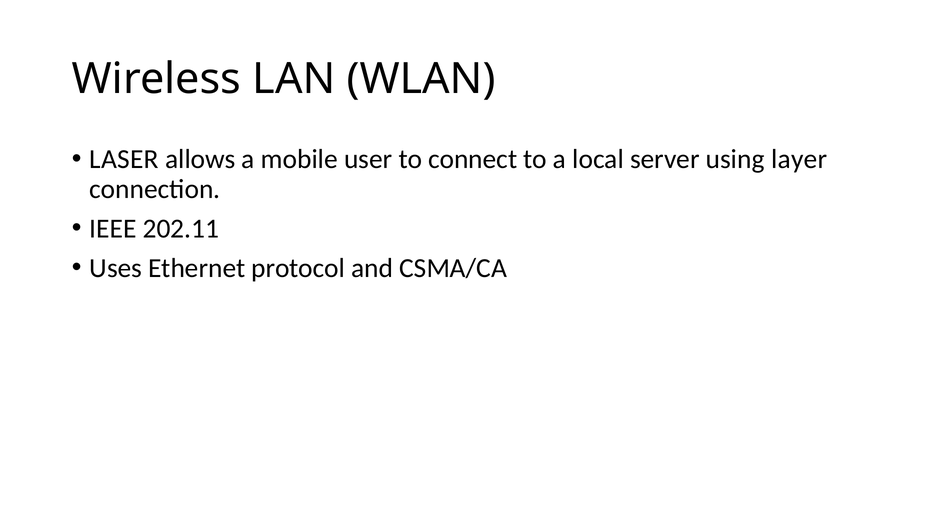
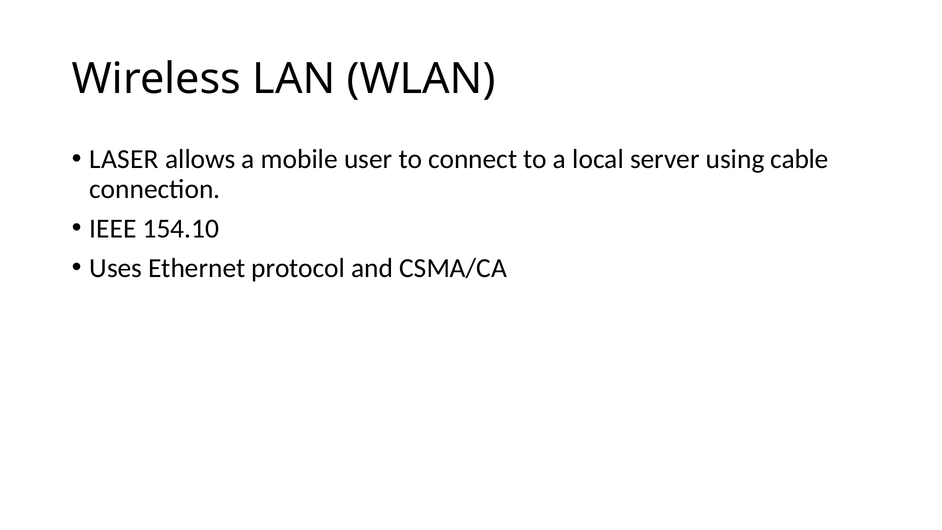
layer: layer -> cable
202.11: 202.11 -> 154.10
